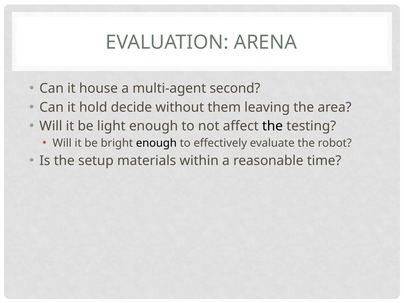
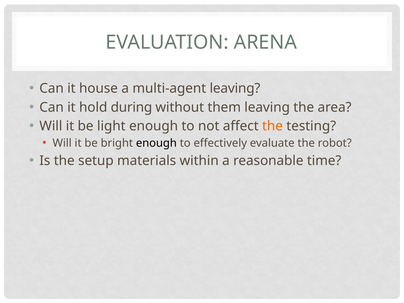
multi-agent second: second -> leaving
decide: decide -> during
the at (273, 126) colour: black -> orange
